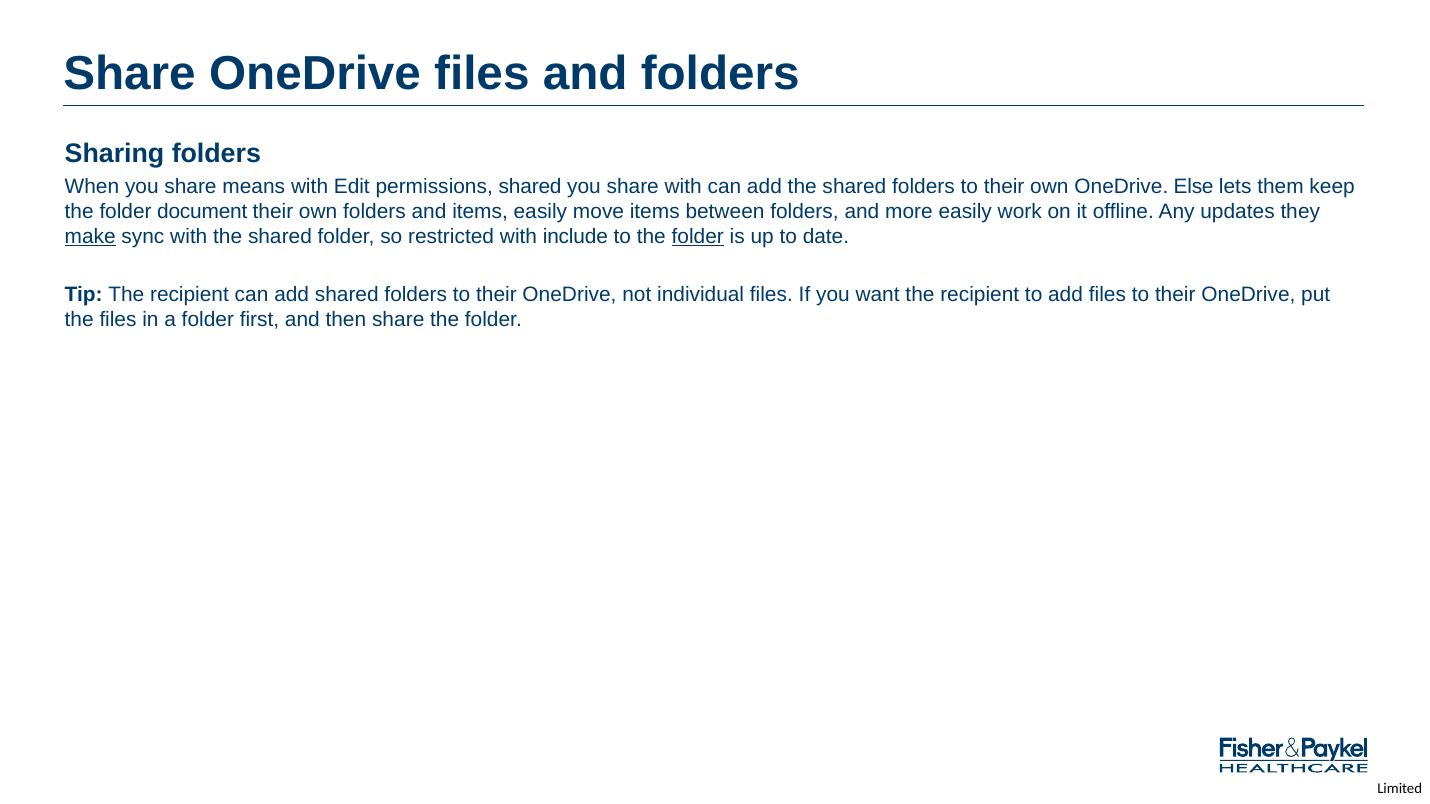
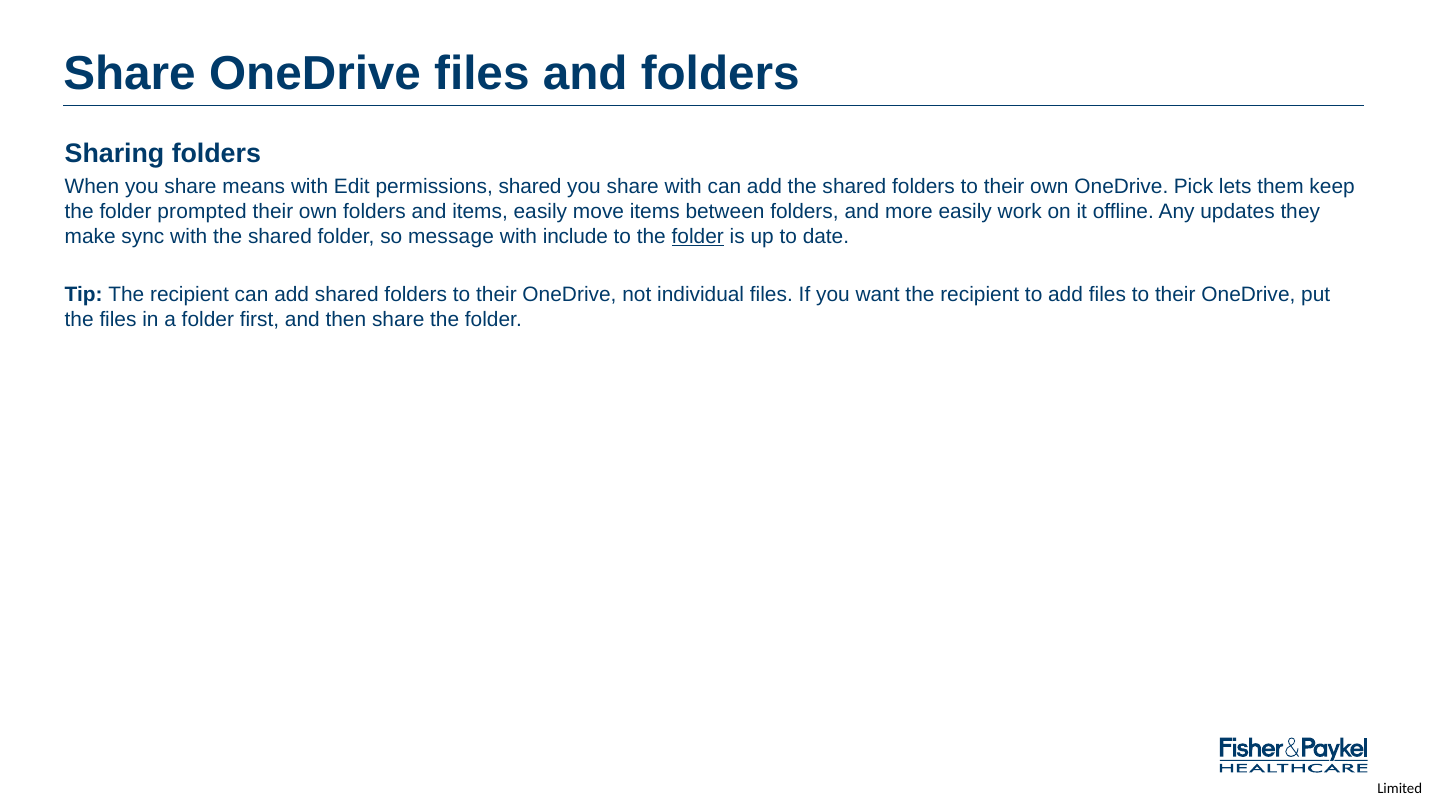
Else: Else -> Pick
document: document -> prompted
make underline: present -> none
restricted: restricted -> message
